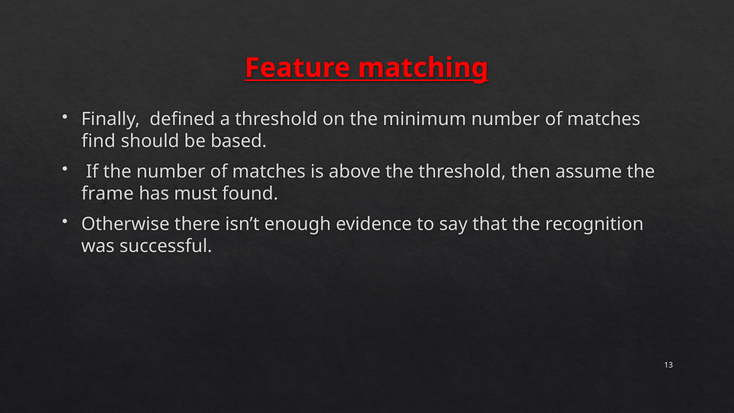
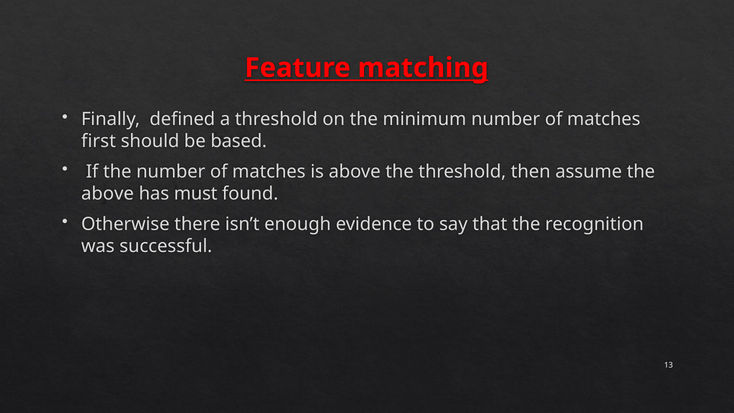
find: find -> first
frame at (108, 194): frame -> above
